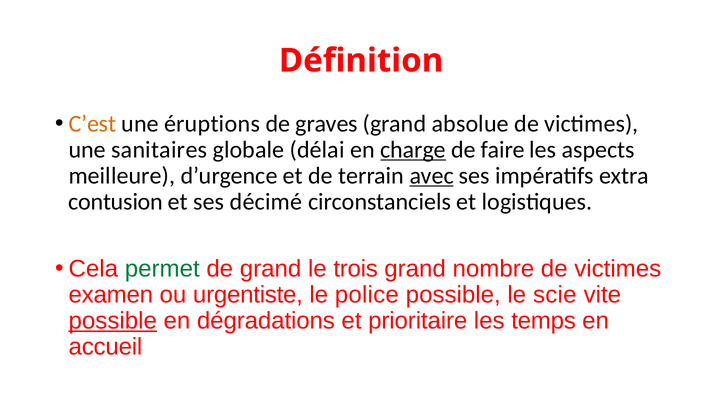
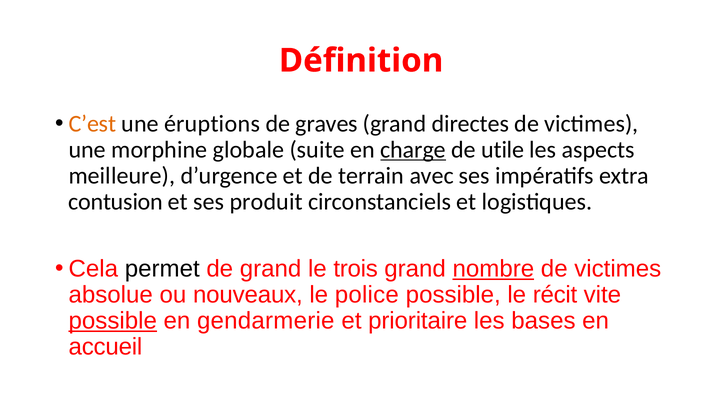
absolue: absolue -> directes
sanitaires: sanitaires -> morphine
délai: délai -> suite
faire: faire -> utile
avec underline: present -> none
décimé: décimé -> produit
permet colour: green -> black
nombre underline: none -> present
examen: examen -> absolue
urgentiste: urgentiste -> nouveaux
scie: scie -> récit
dégradations: dégradations -> gendarmerie
temps: temps -> bases
